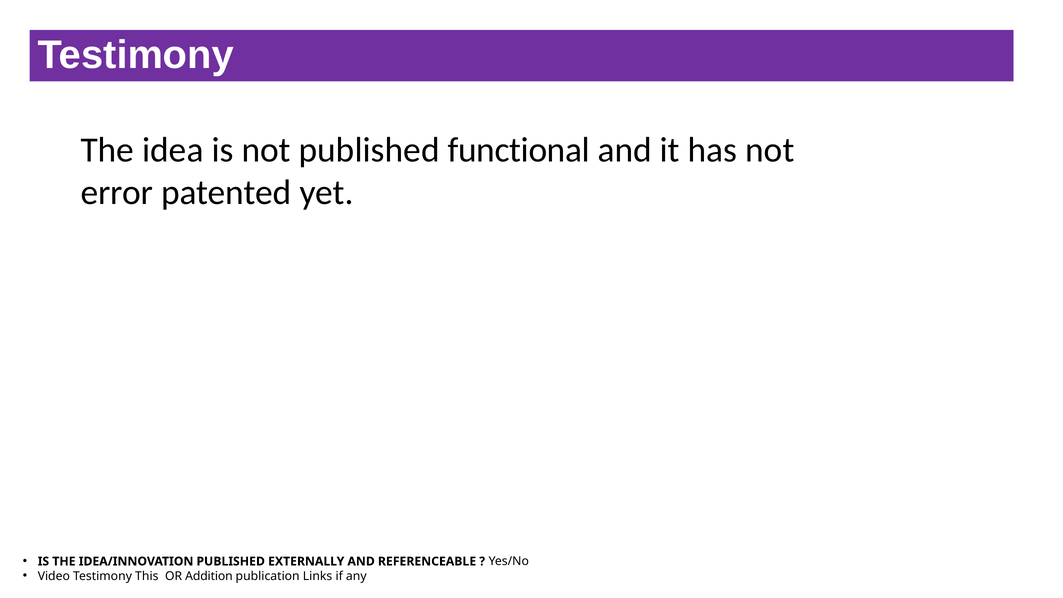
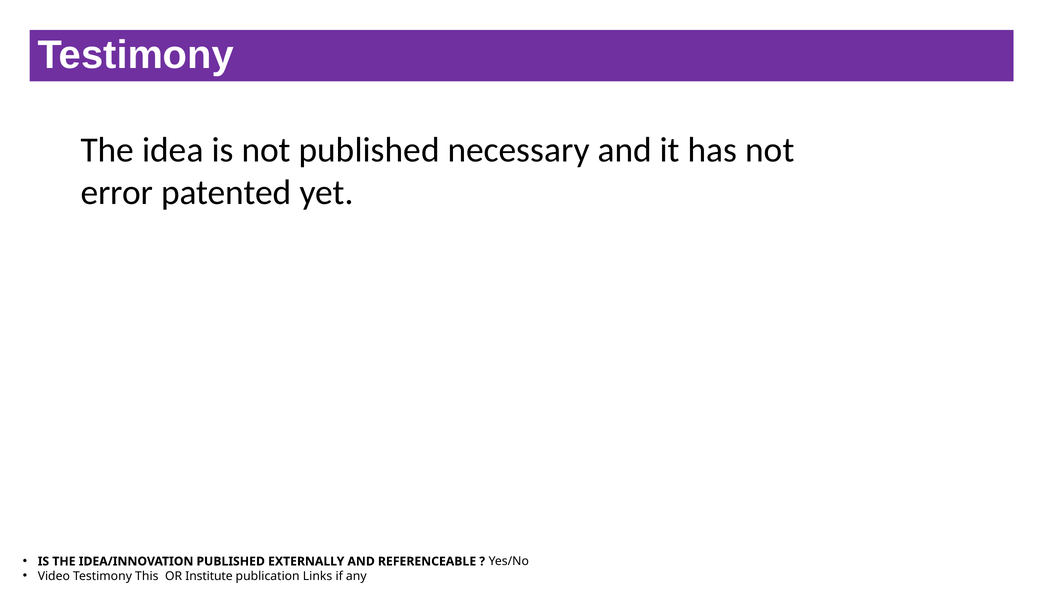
functional: functional -> necessary
Addition: Addition -> Institute
